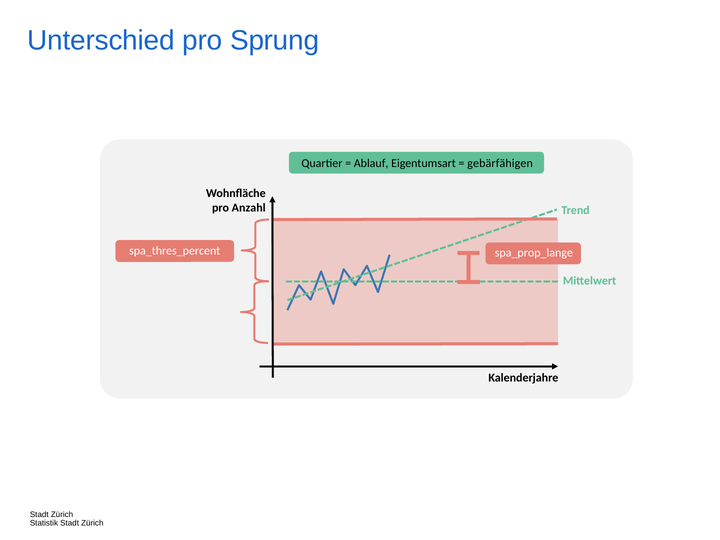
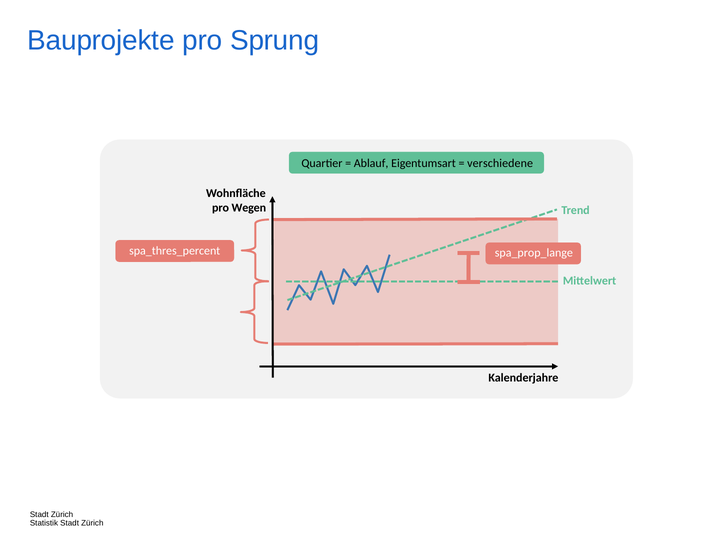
Unterschied: Unterschied -> Bauprojekte
gebärfähigen: gebärfähigen -> verschiedene
Anzahl: Anzahl -> Wegen
